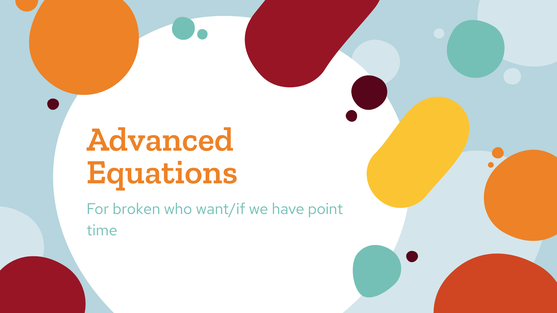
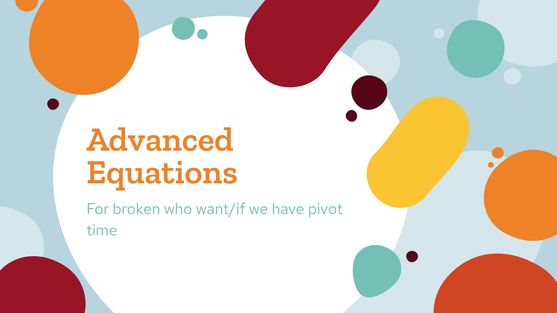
point: point -> pivot
